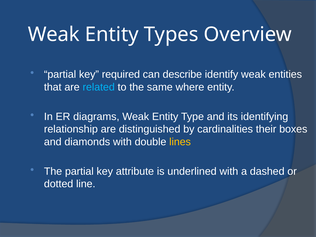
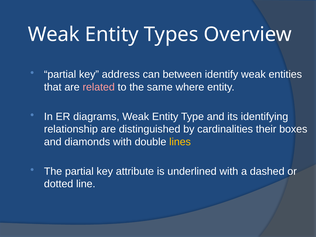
required: required -> address
describe: describe -> between
related colour: light blue -> pink
